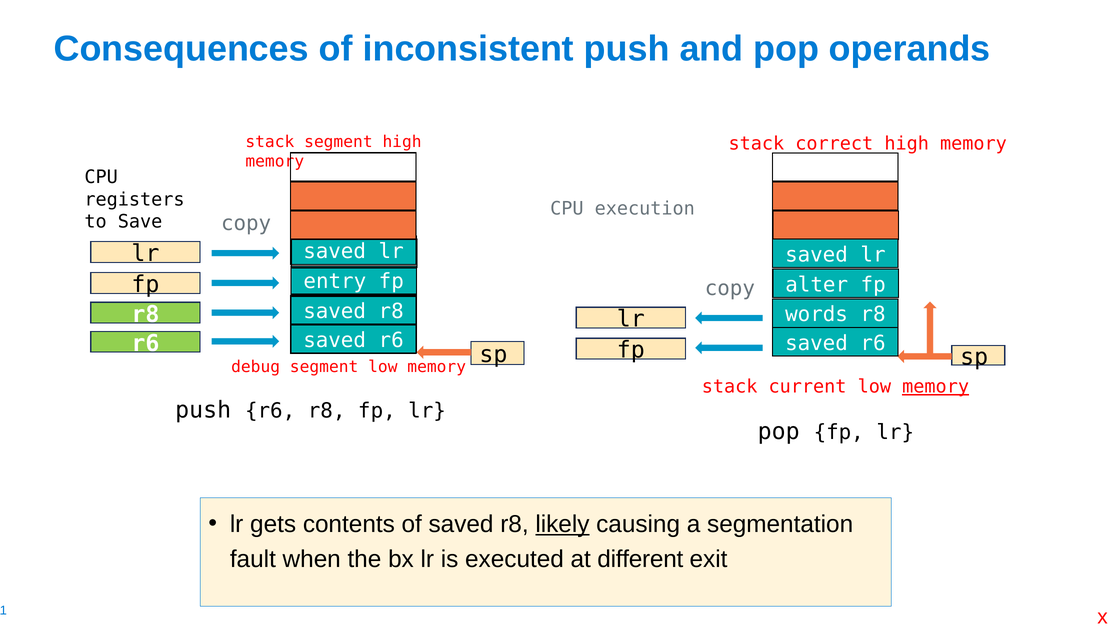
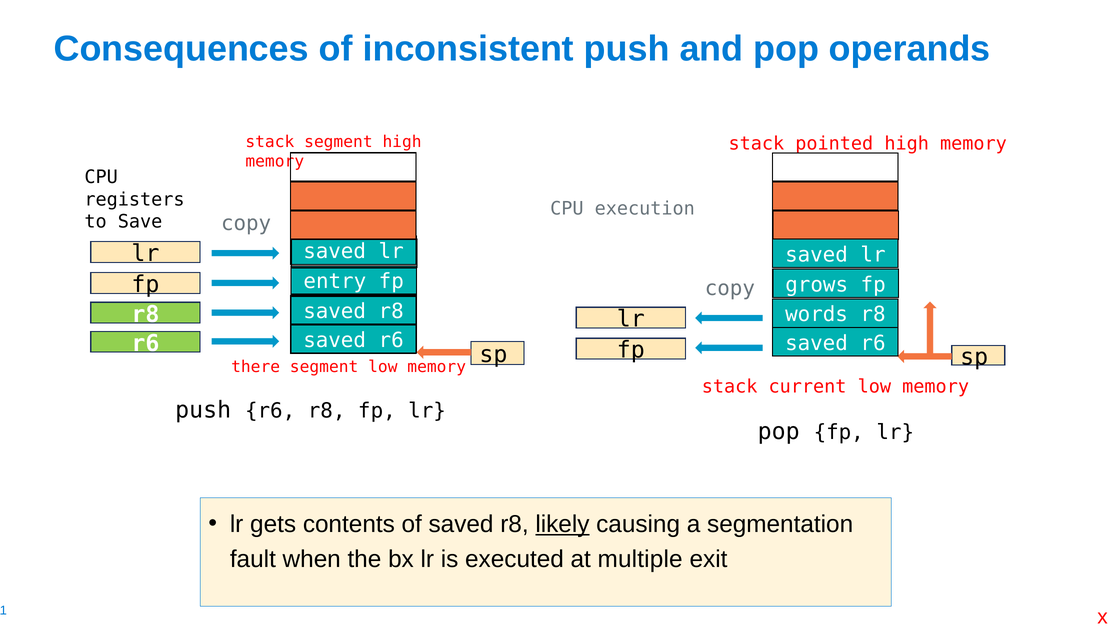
correct: correct -> pointed
alter: alter -> grows
debug: debug -> there
memory at (936, 387) underline: present -> none
different: different -> multiple
